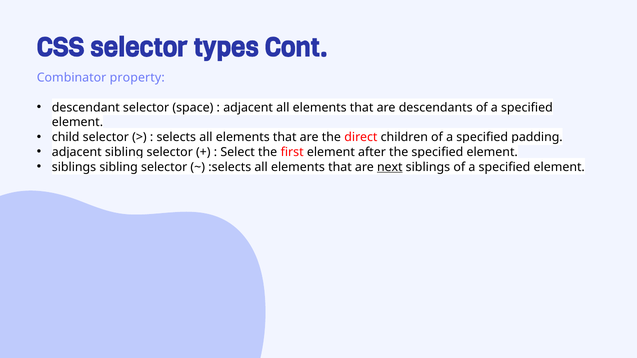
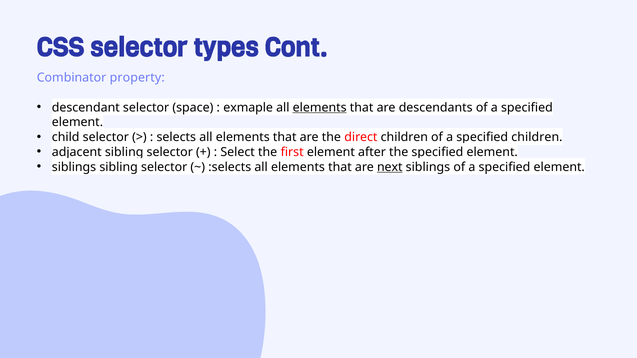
adjacent at (248, 108): adjacent -> exmaple
elements at (320, 108) underline: none -> present
padding at (537, 137): padding -> children
